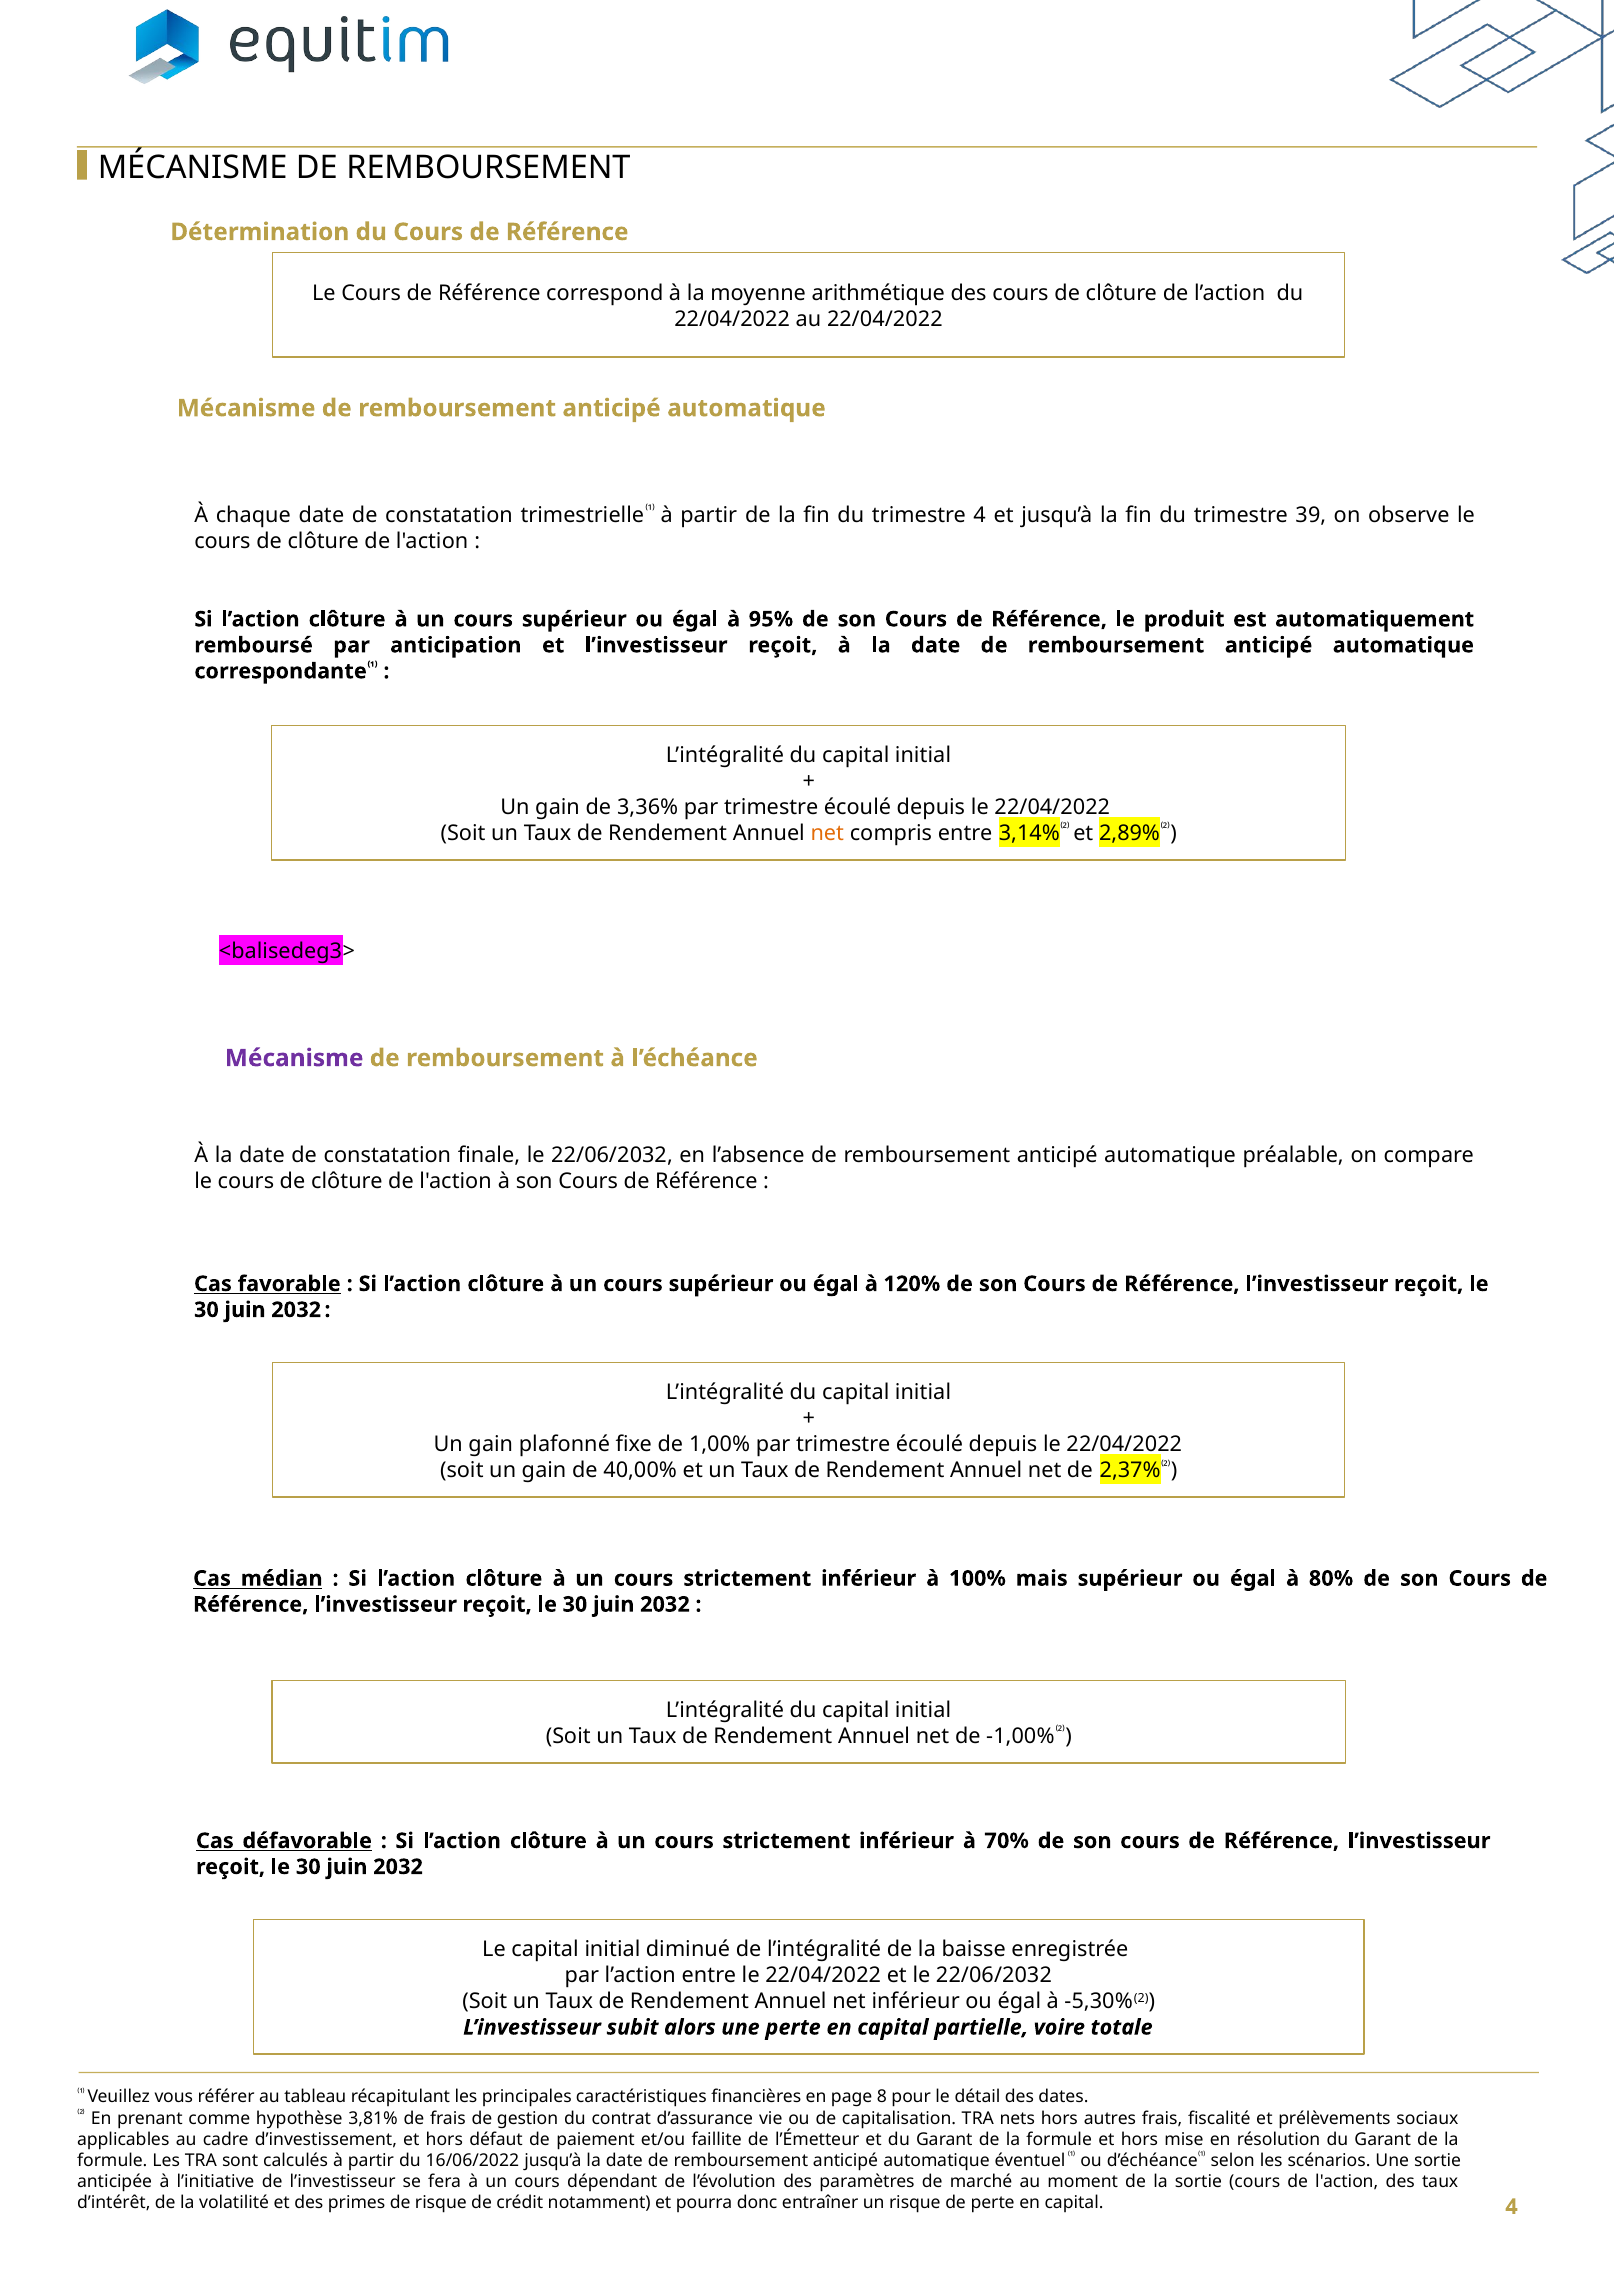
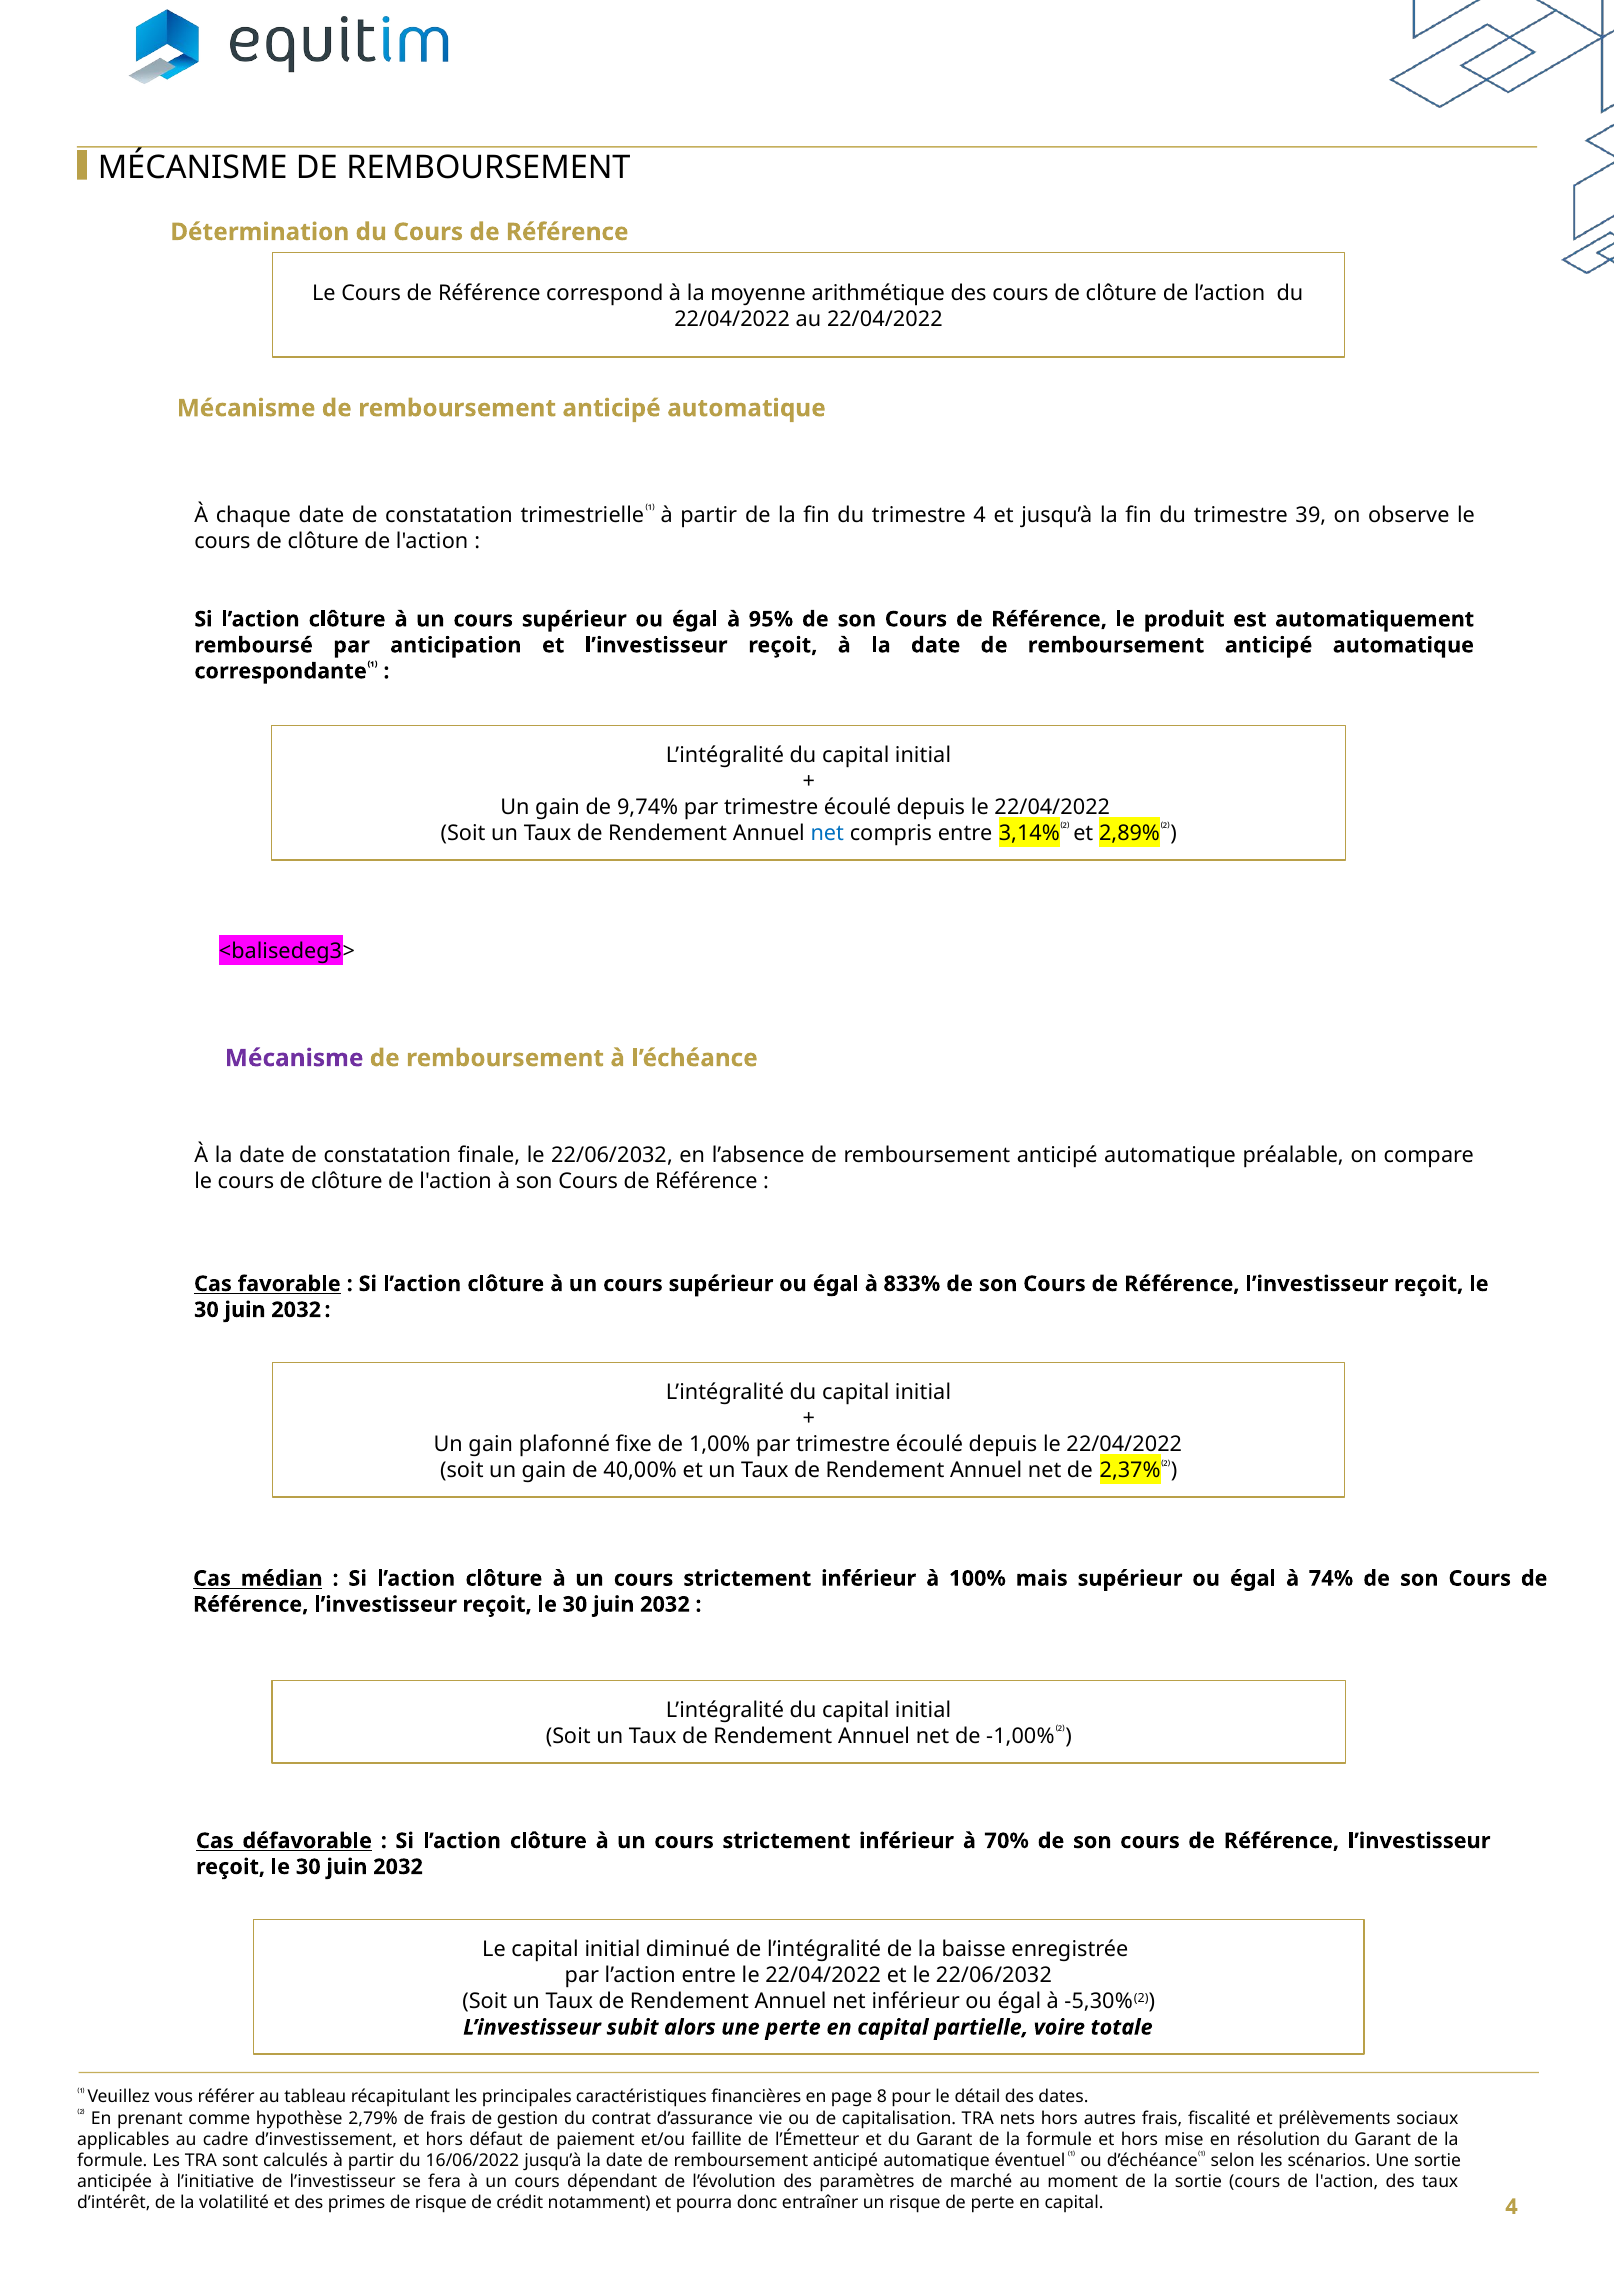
3,36%: 3,36% -> 9,74%
net at (827, 833) colour: orange -> blue
120%: 120% -> 833%
80%: 80% -> 74%
3,81%: 3,81% -> 2,79%
